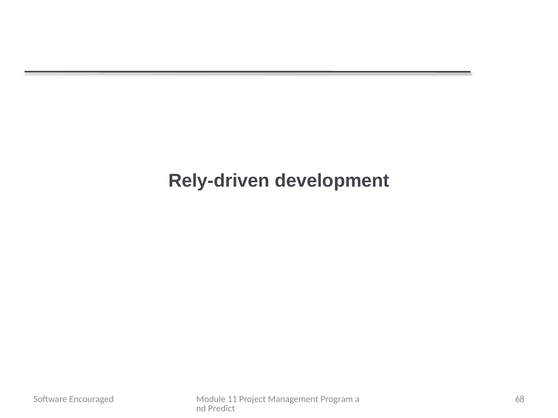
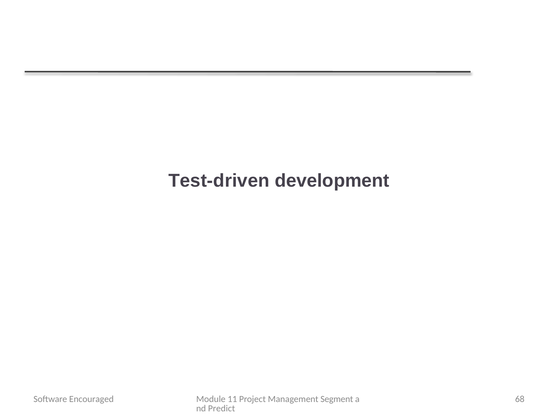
Rely-driven: Rely-driven -> Test-driven
Program: Program -> Segment
